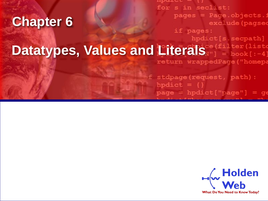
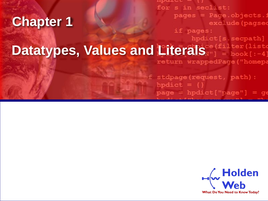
6: 6 -> 1
